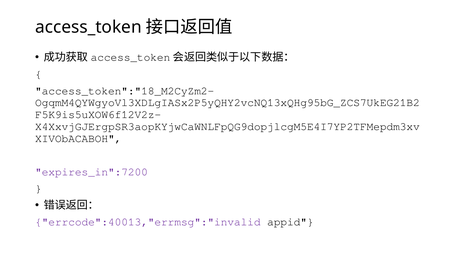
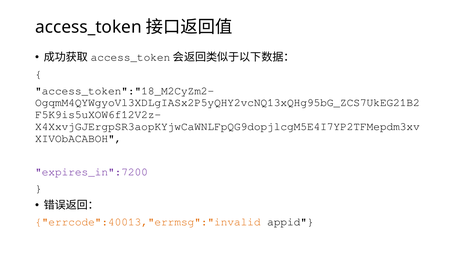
errcode":40013,"errmsg":"invalid colour: purple -> orange
